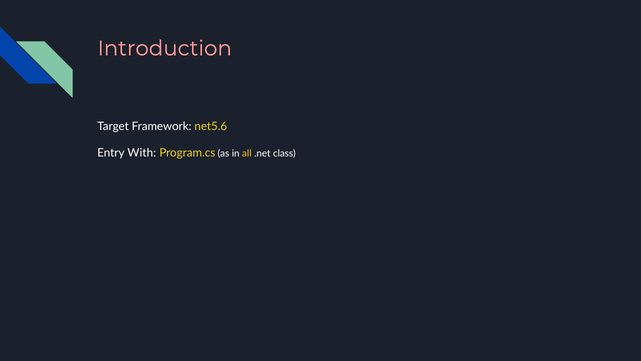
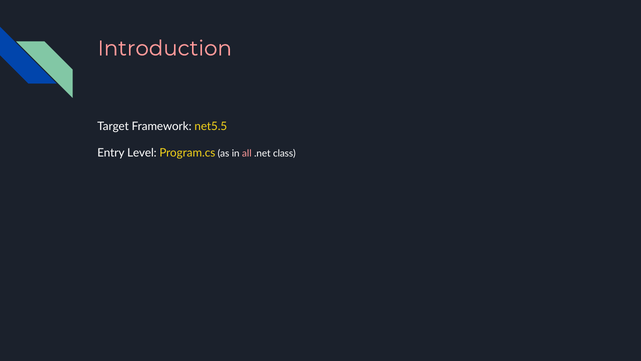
net5.6: net5.6 -> net5.5
With: With -> Level
all colour: yellow -> pink
